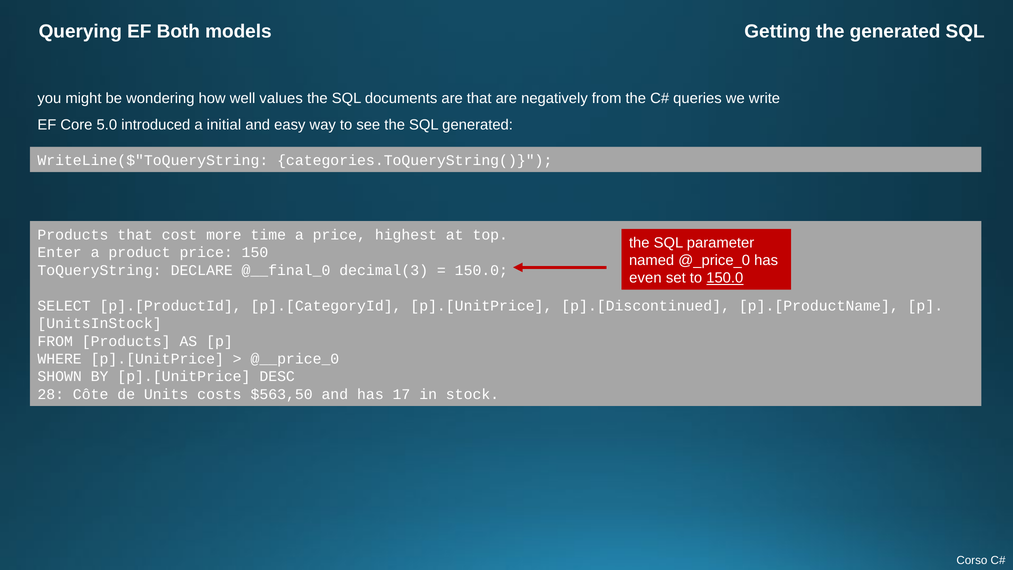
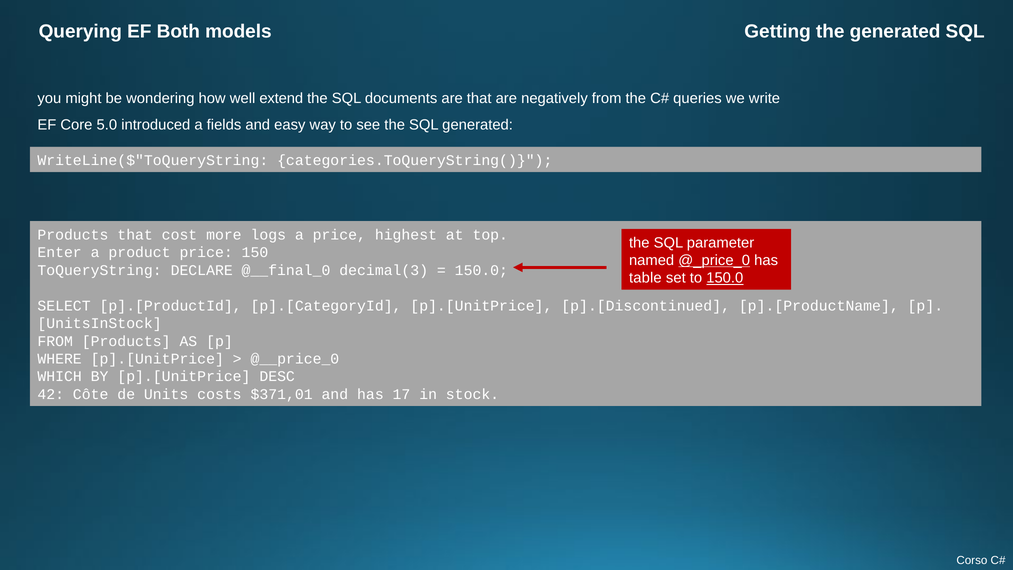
values: values -> extend
initial: initial -> fields
time: time -> logs
@_price_0 underline: none -> present
even: even -> table
SHOWN: SHOWN -> WHICH
28: 28 -> 42
$563,50: $563,50 -> $371,01
